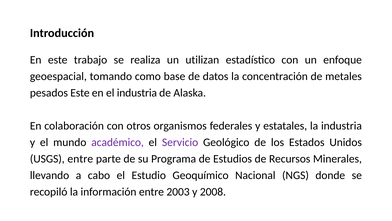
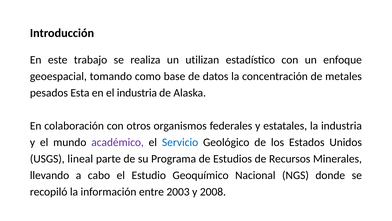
pesados Este: Este -> Esta
Servicio colour: purple -> blue
USGS entre: entre -> lineal
